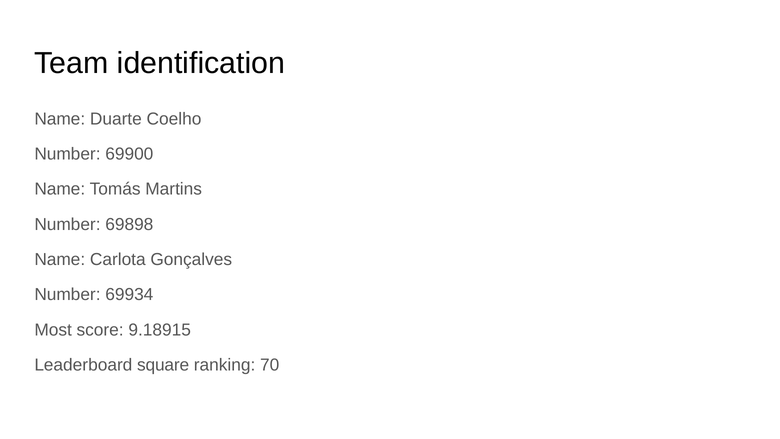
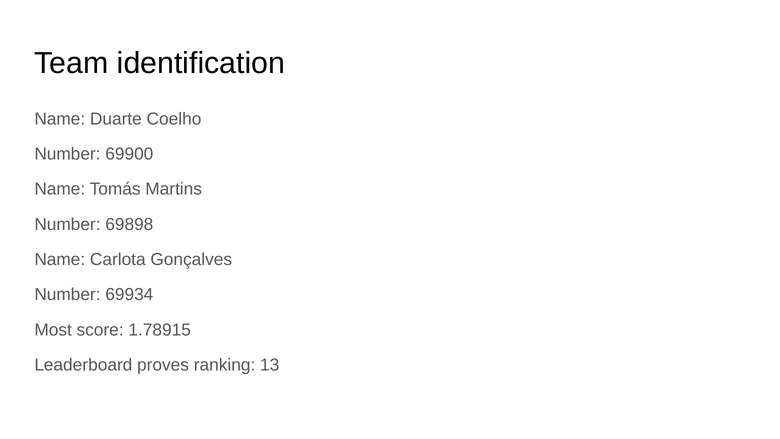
9.18915: 9.18915 -> 1.78915
square: square -> proves
70: 70 -> 13
